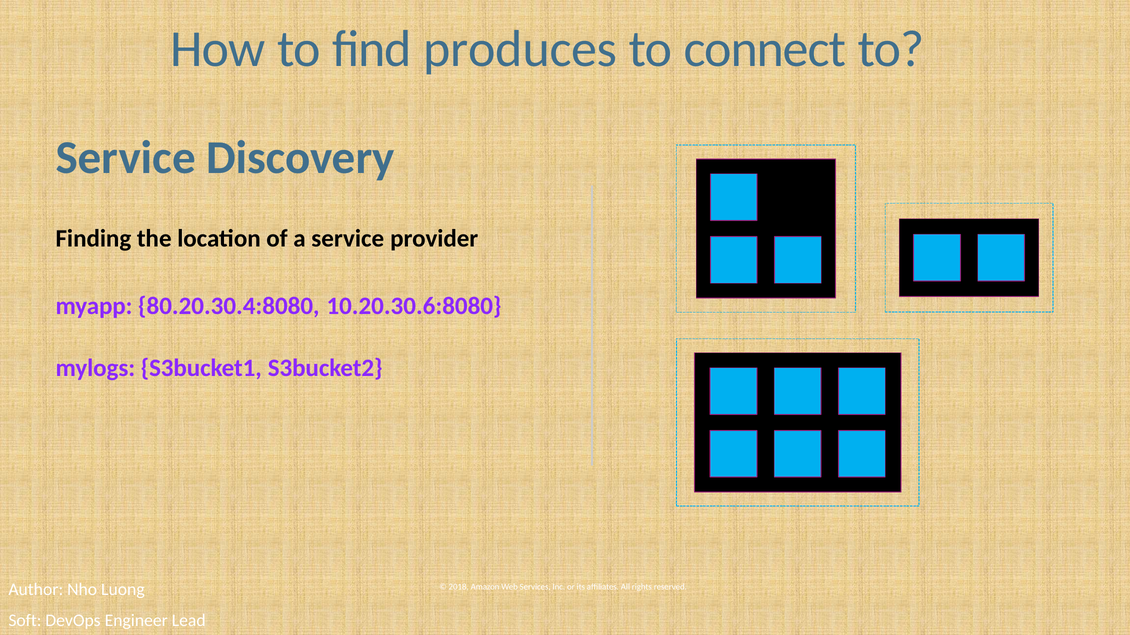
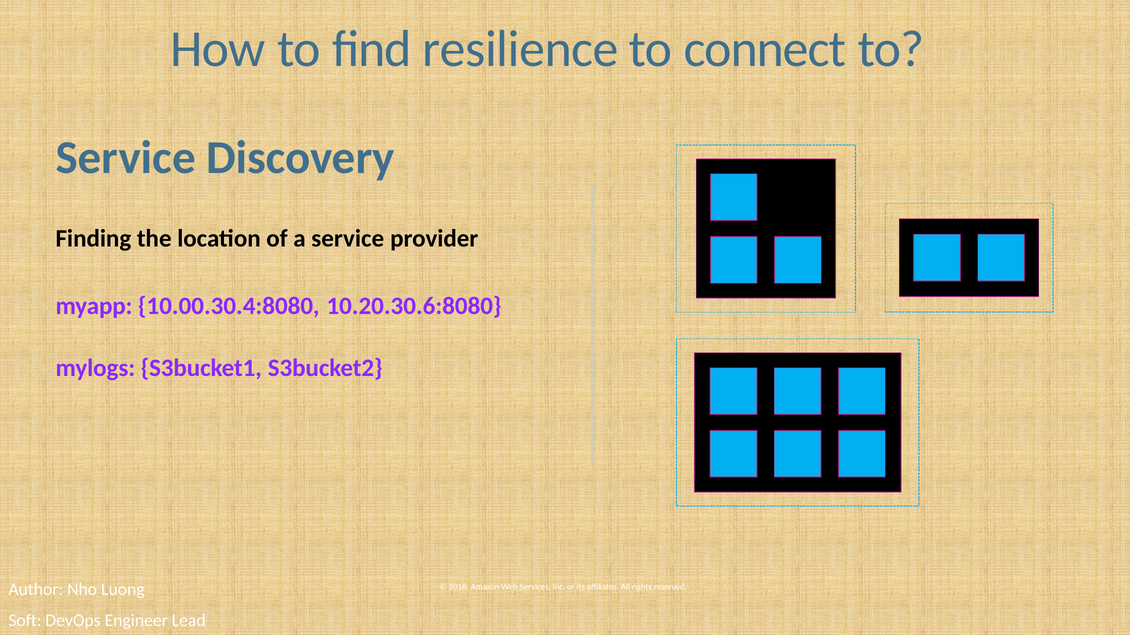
produces: produces -> resilience
80.20.30.4:8080: 80.20.30.4:8080 -> 10.00.30.4:8080
